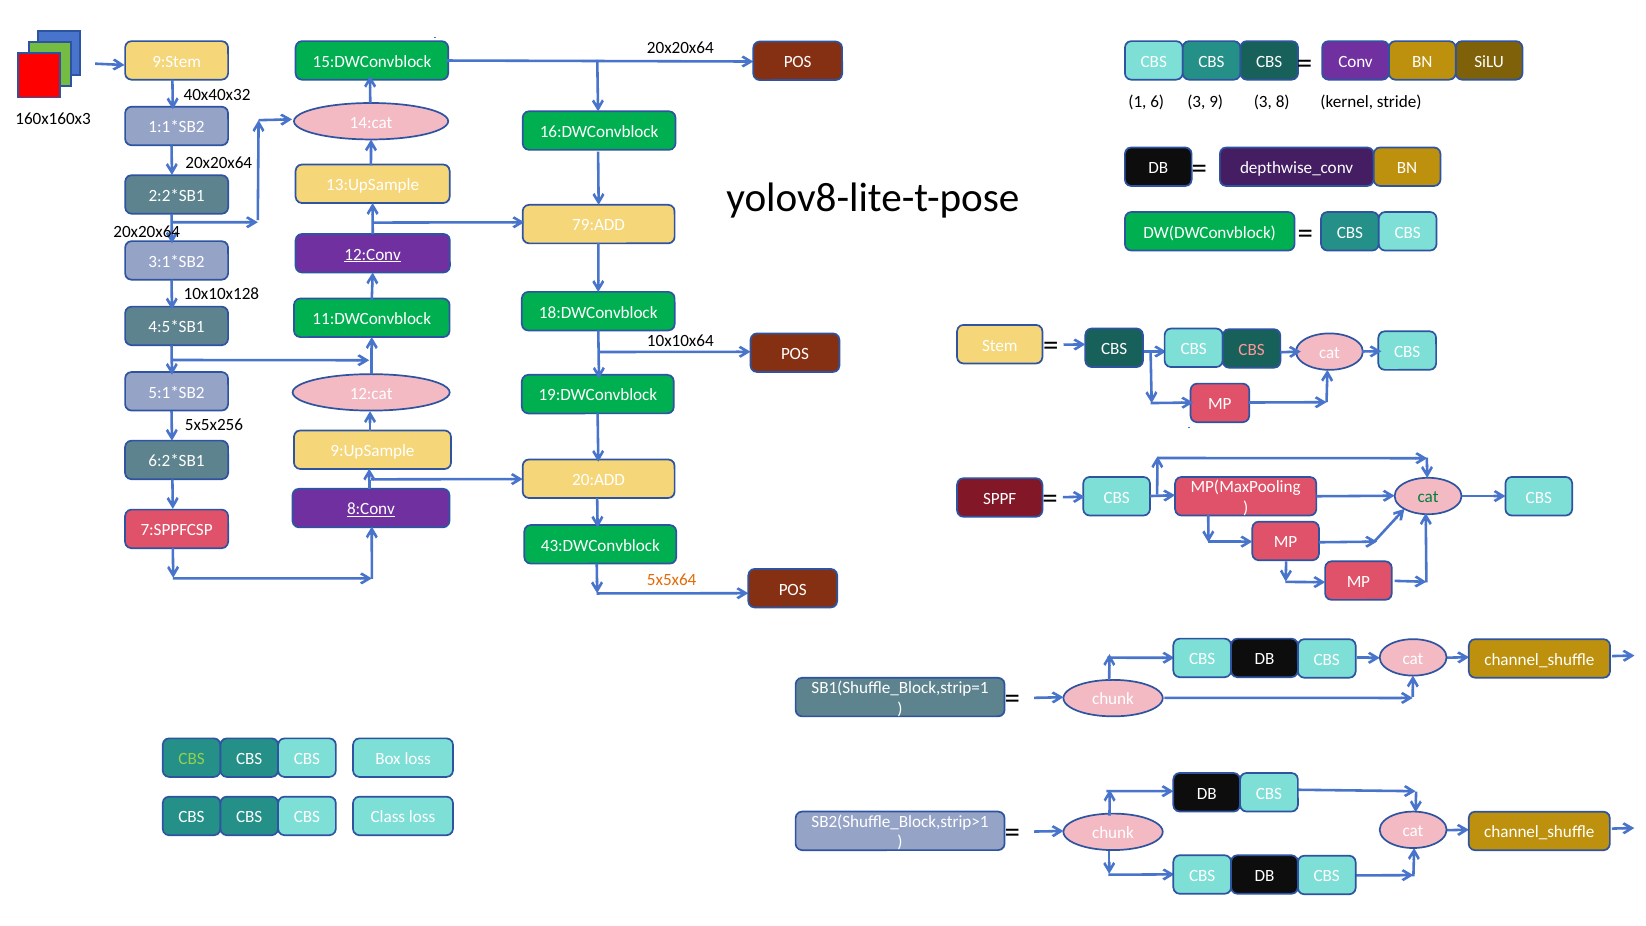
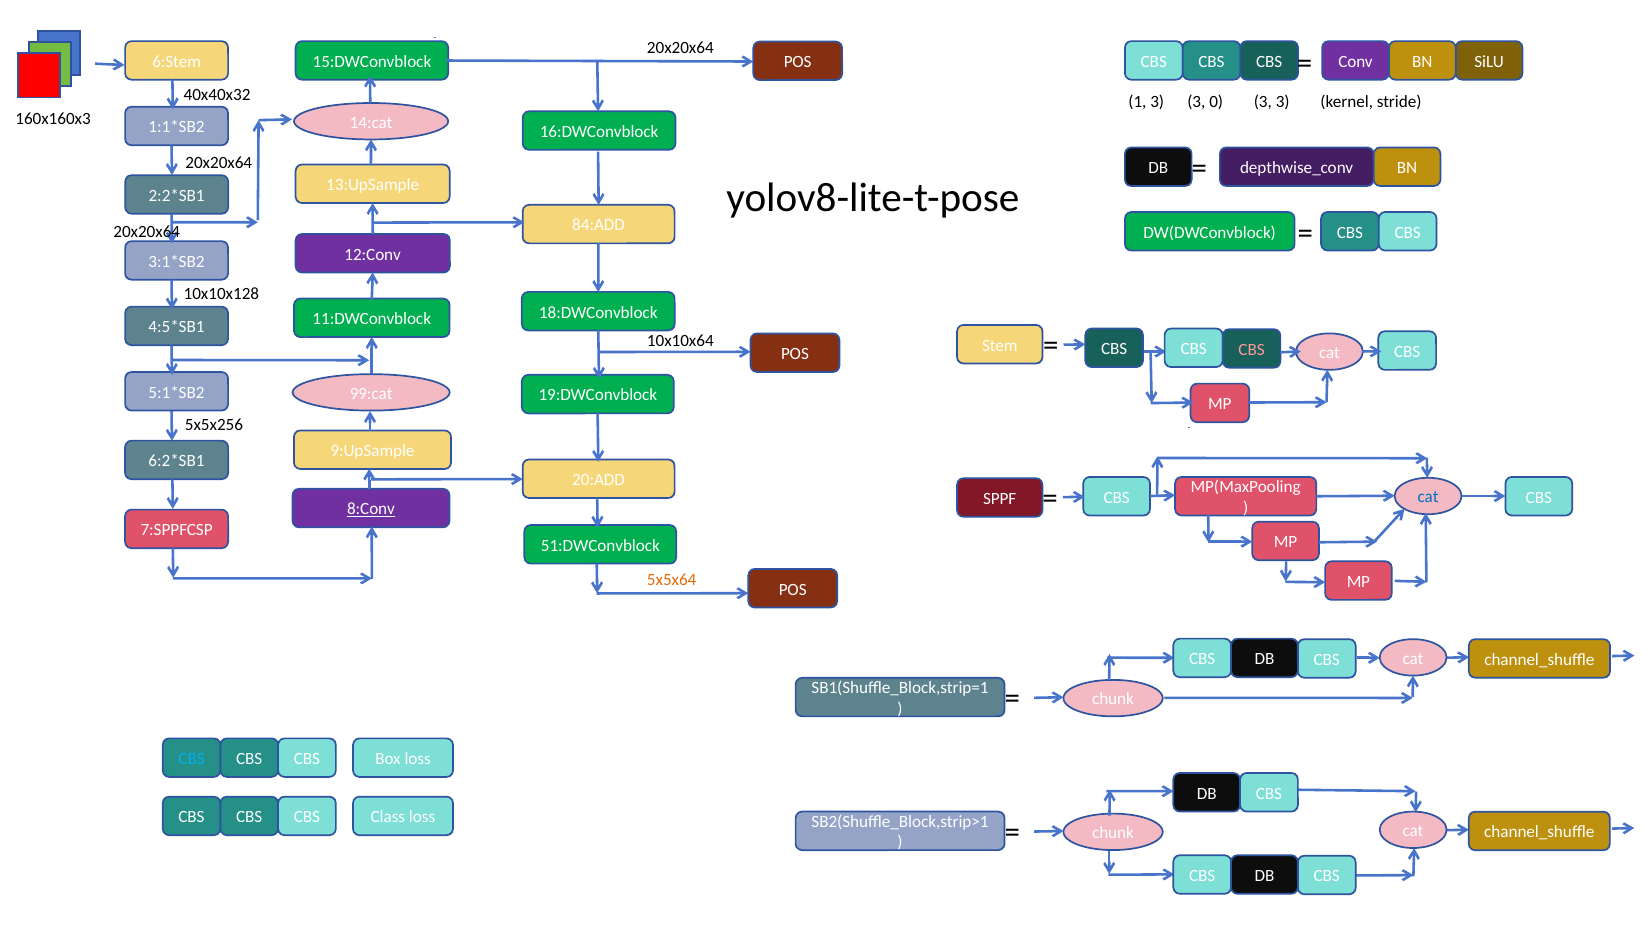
9:Stem: 9:Stem -> 6:Stem
1 6: 6 -> 3
9: 9 -> 0
8 at (1283, 102): 8 -> 3
79:ADD: 79:ADD -> 84:ADD
12:Conv underline: present -> none
12:cat: 12:cat -> 99:cat
cat at (1428, 497) colour: green -> blue
43:DWConvblock: 43:DWConvblock -> 51:DWConvblock
CBS at (192, 759) colour: light green -> light blue
